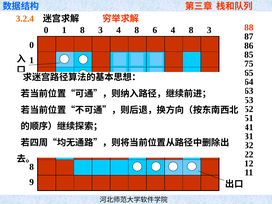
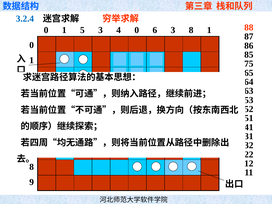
3.2.4 colour: orange -> blue
1 8: 8 -> 5
3 4 8: 8 -> 0
6 4: 4 -> 3
3 at (209, 30): 3 -> 1
